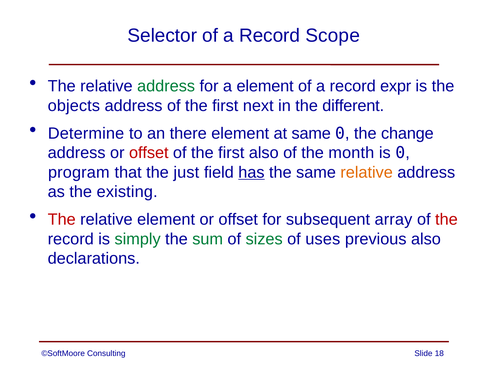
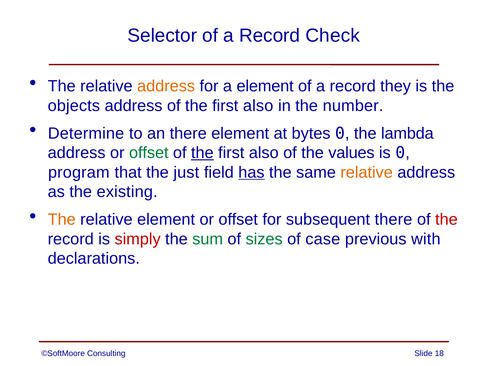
Scope: Scope -> Check
address at (166, 86) colour: green -> orange
expr: expr -> they
next at (258, 106): next -> also
different: different -> number
at same: same -> bytes
change: change -> lambda
offset at (149, 153) colour: red -> green
the at (202, 153) underline: none -> present
month: month -> values
The at (62, 220) colour: red -> orange
subsequent array: array -> there
simply colour: green -> red
uses: uses -> case
previous also: also -> with
